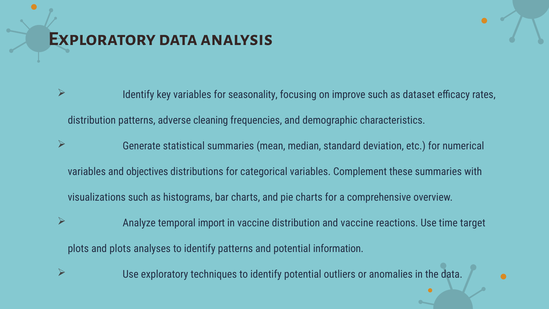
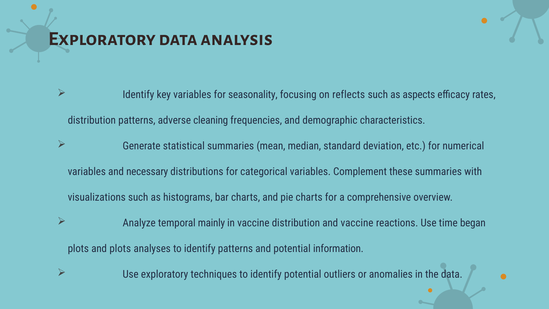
improve: improve -> reflects
dataset: dataset -> aspects
objectives: objectives -> necessary
import: import -> mainly
target: target -> began
